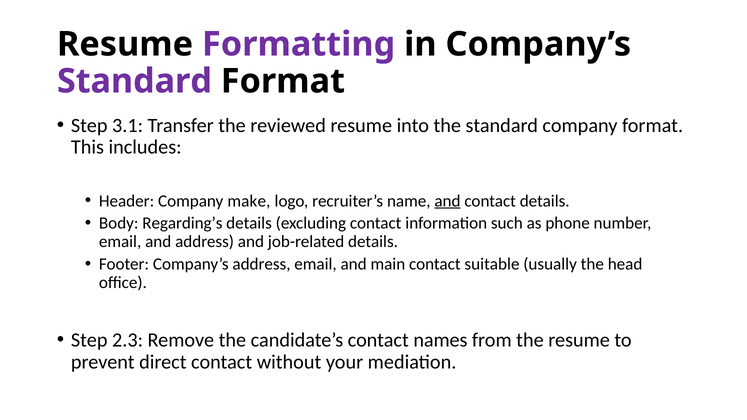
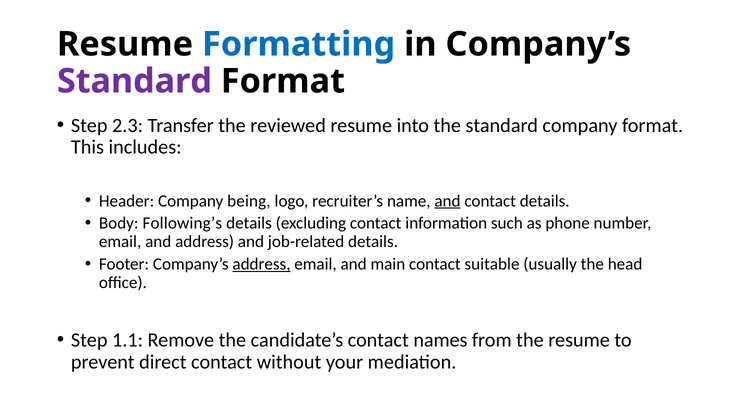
Formatting colour: purple -> blue
3.1: 3.1 -> 2.3
make: make -> being
Regarding’s: Regarding’s -> Following’s
address at (261, 264) underline: none -> present
2.3: 2.3 -> 1.1
